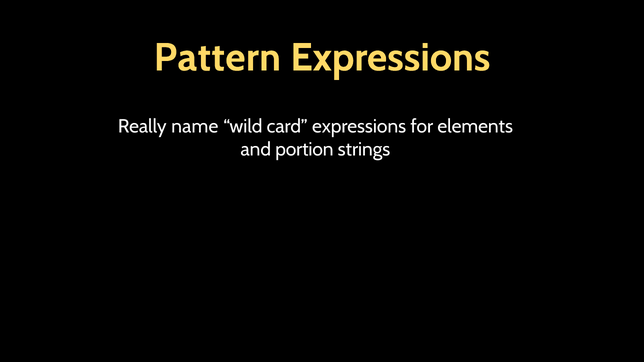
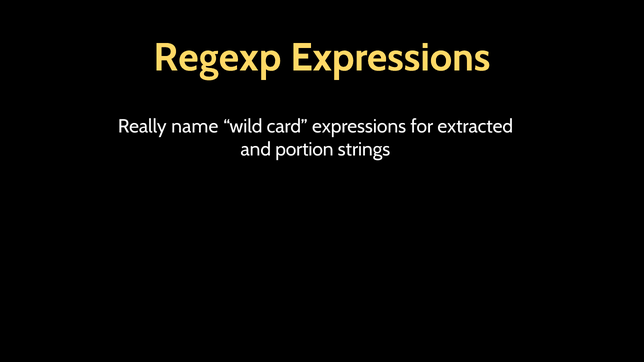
Pattern: Pattern -> Regexp
elements: elements -> extracted
